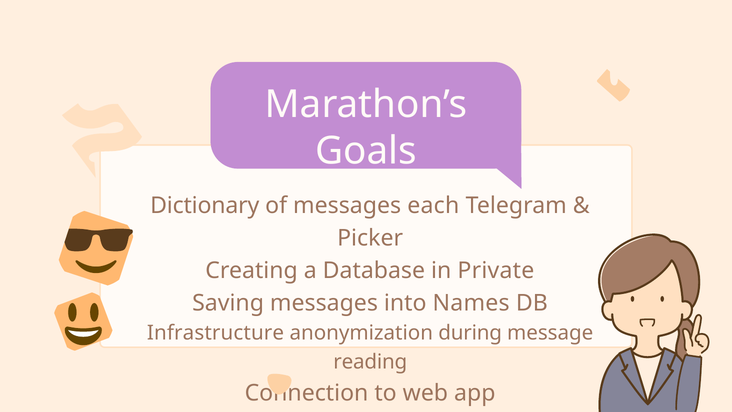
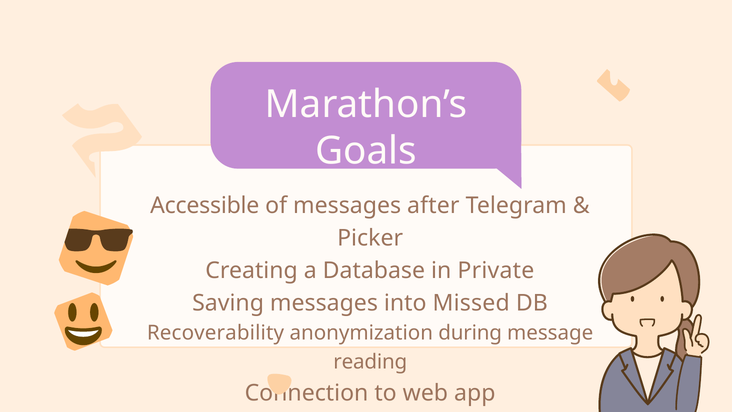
Dictionary: Dictionary -> Accessible
each: each -> after
Names: Names -> Missed
Infrastructure: Infrastructure -> Recoverability
